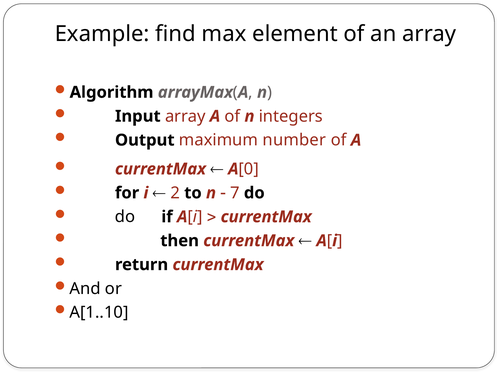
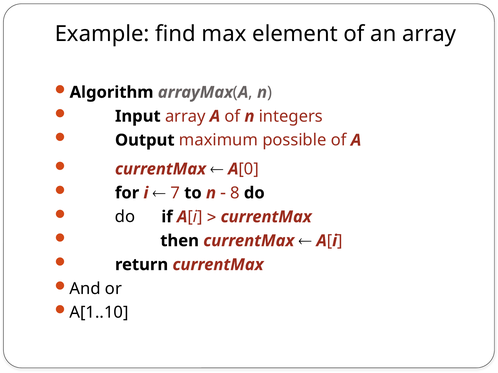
number: number -> possible
2: 2 -> 7
7: 7 -> 8
